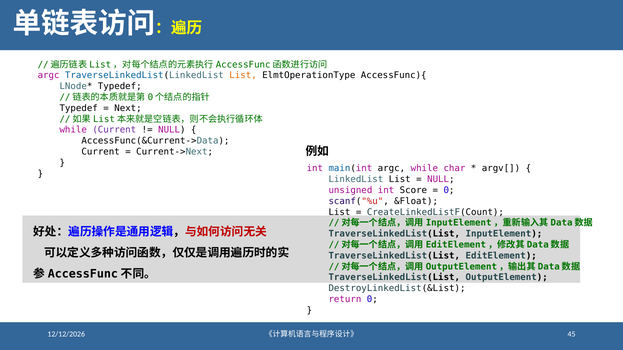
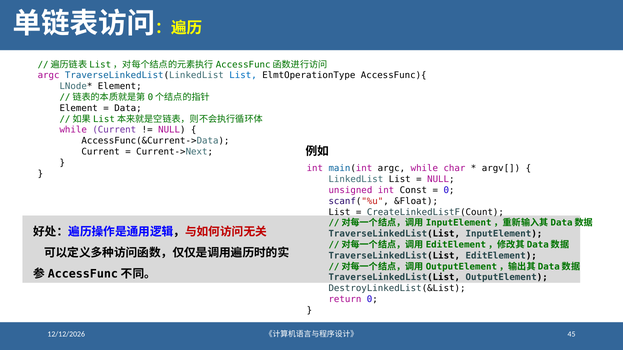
List at (243, 76) colour: orange -> blue
Typedef at (120, 86): Typedef -> Element
Typedef at (79, 108): Typedef -> Element
Next: Next -> Data
Score: Score -> Const
